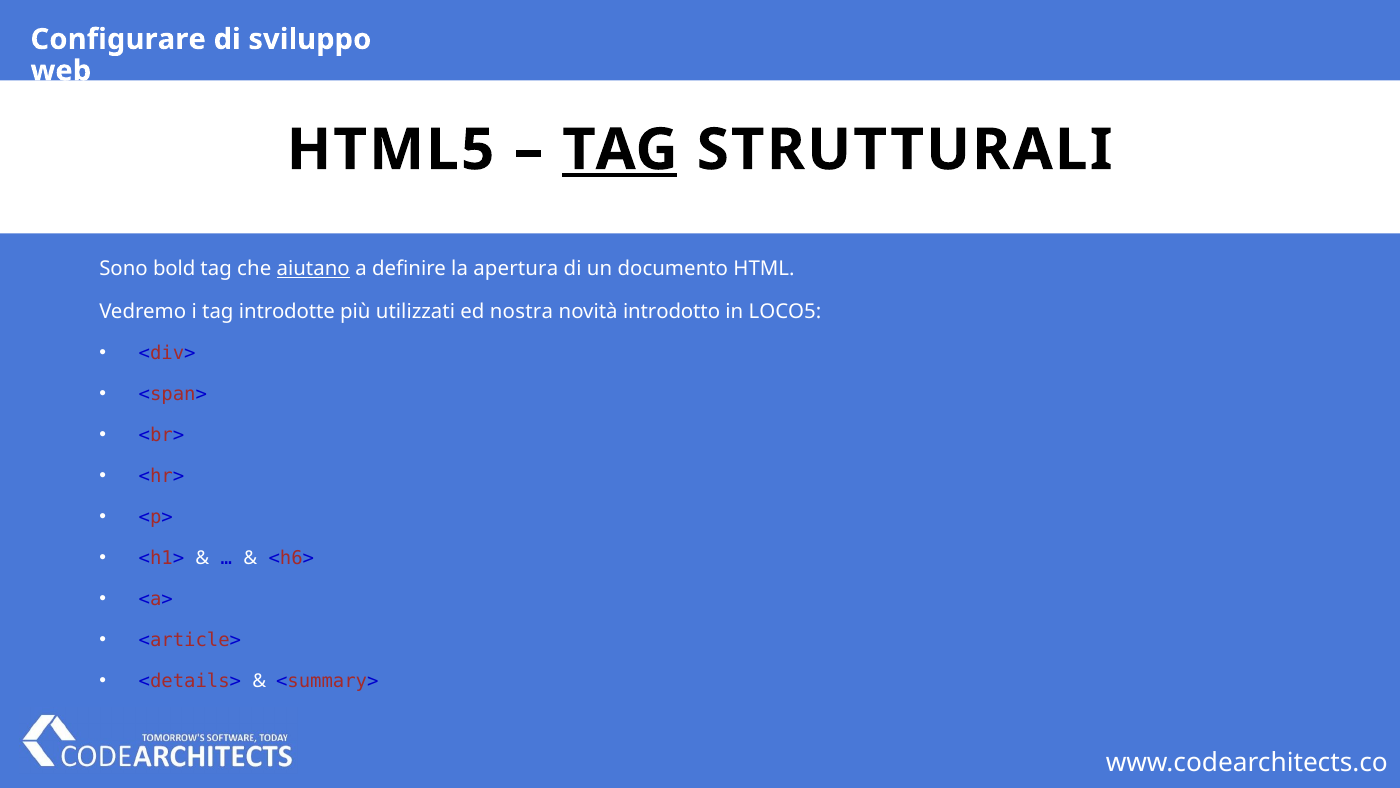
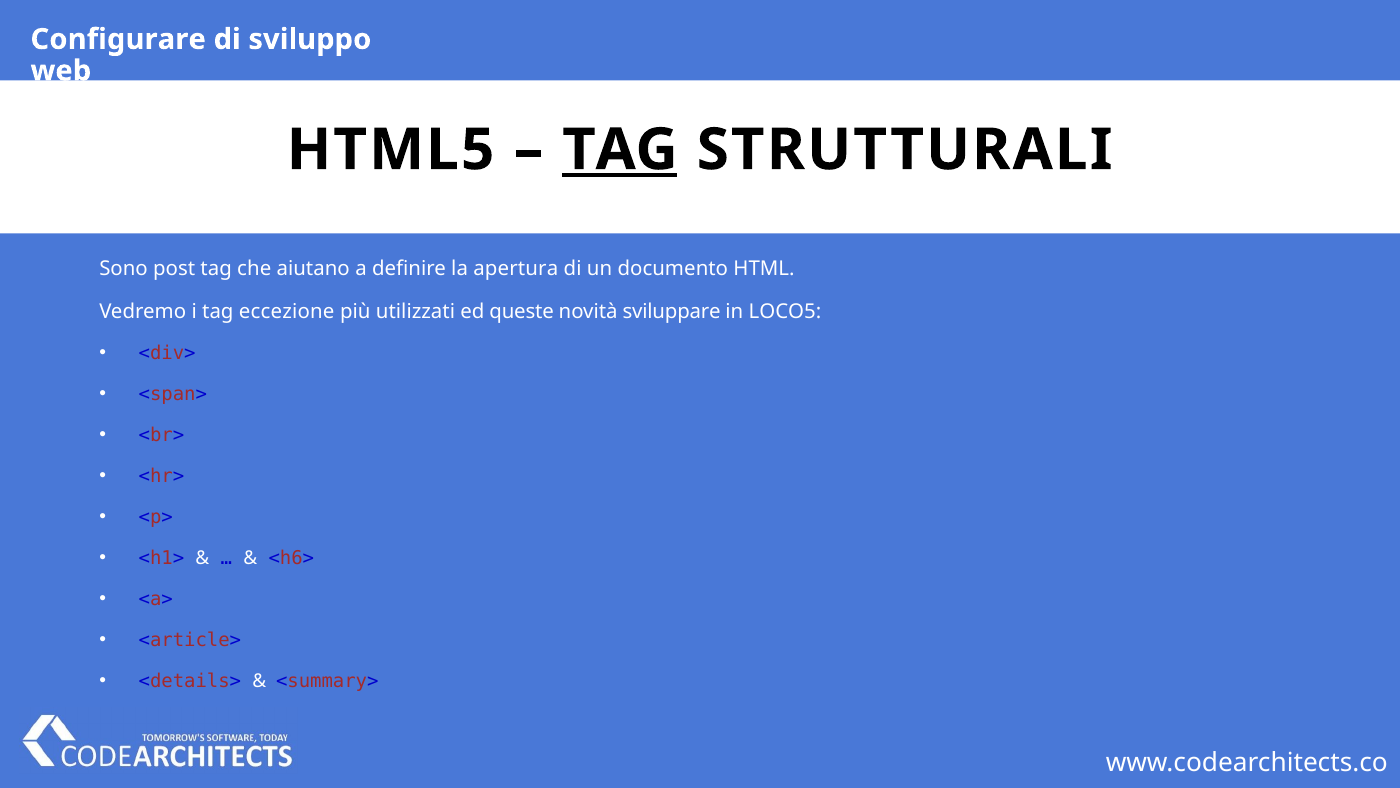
bold: bold -> post
aiutano underline: present -> none
introdotte: introdotte -> eccezione
nostra: nostra -> queste
introdotto: introdotto -> sviluppare
